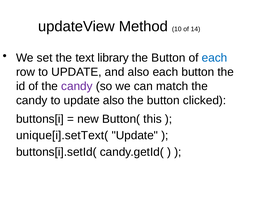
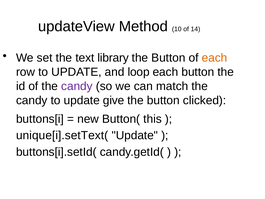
each at (215, 58) colour: blue -> orange
and also: also -> loop
update also: also -> give
